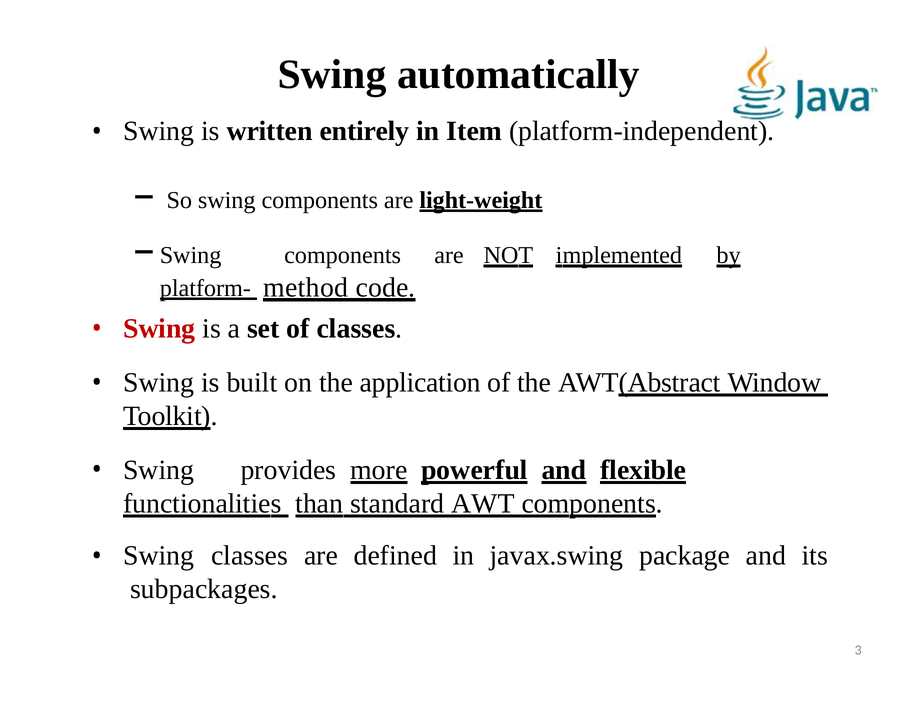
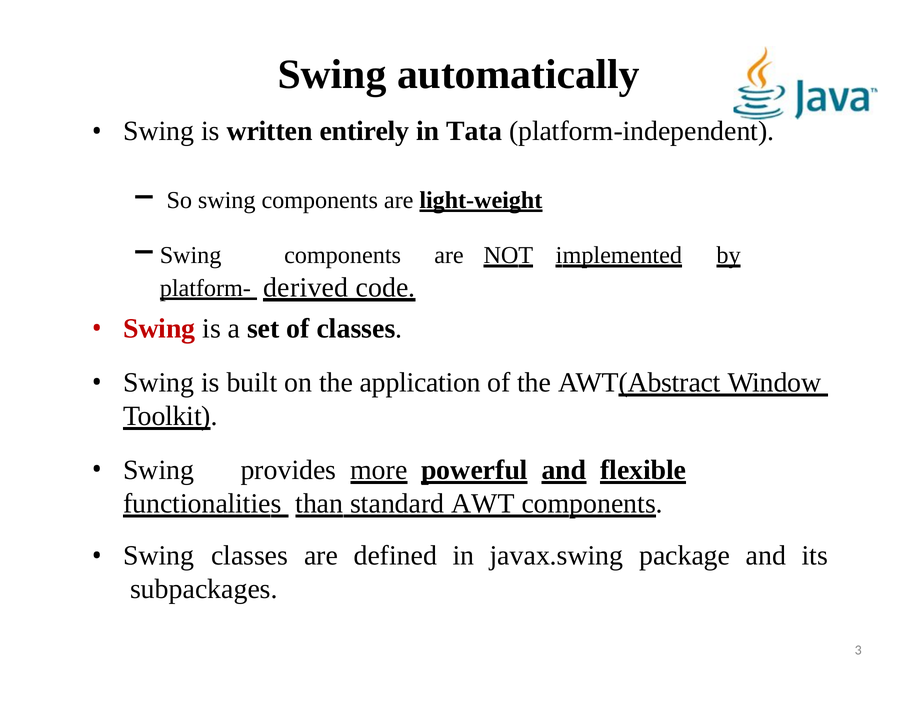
Item: Item -> Tata
method: method -> derived
